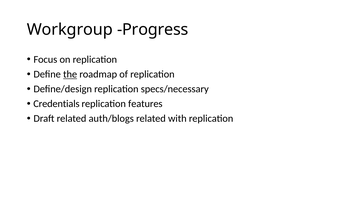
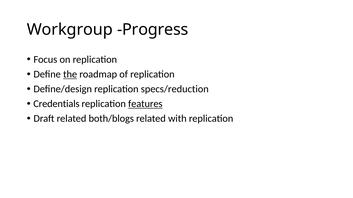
specs/necessary: specs/necessary -> specs/reduction
features underline: none -> present
auth/blogs: auth/blogs -> both/blogs
